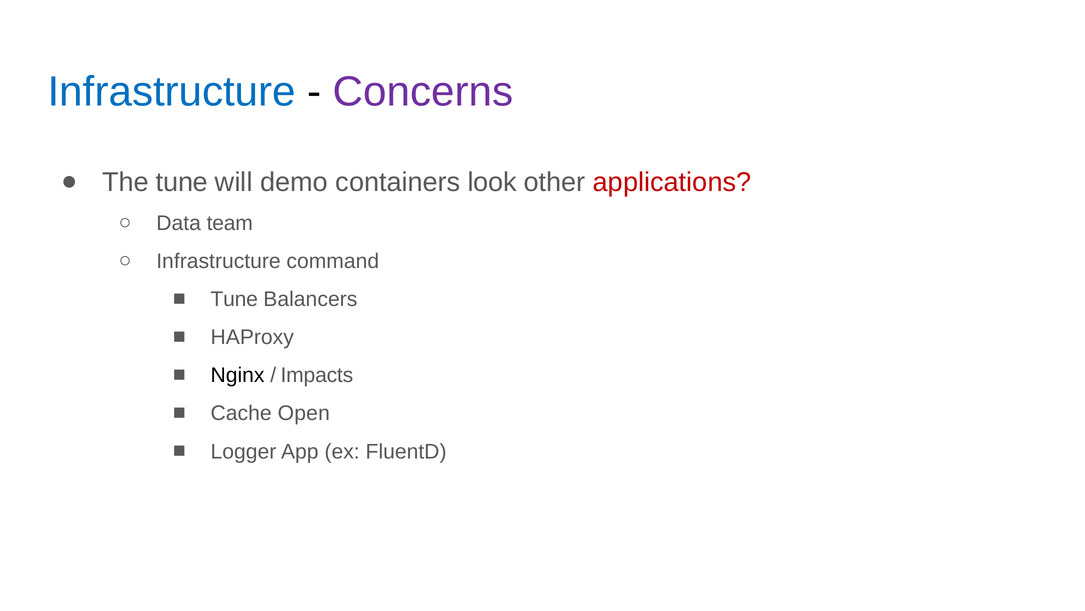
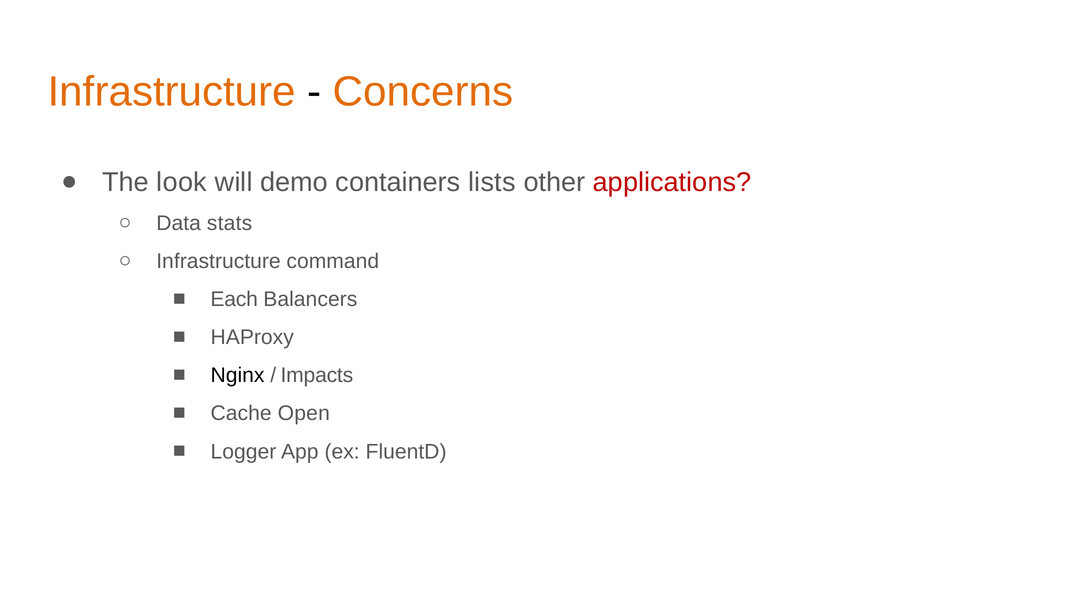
Infrastructure at (172, 92) colour: blue -> orange
Concerns colour: purple -> orange
The tune: tune -> look
look: look -> lists
team: team -> stats
Tune at (234, 299): Tune -> Each
